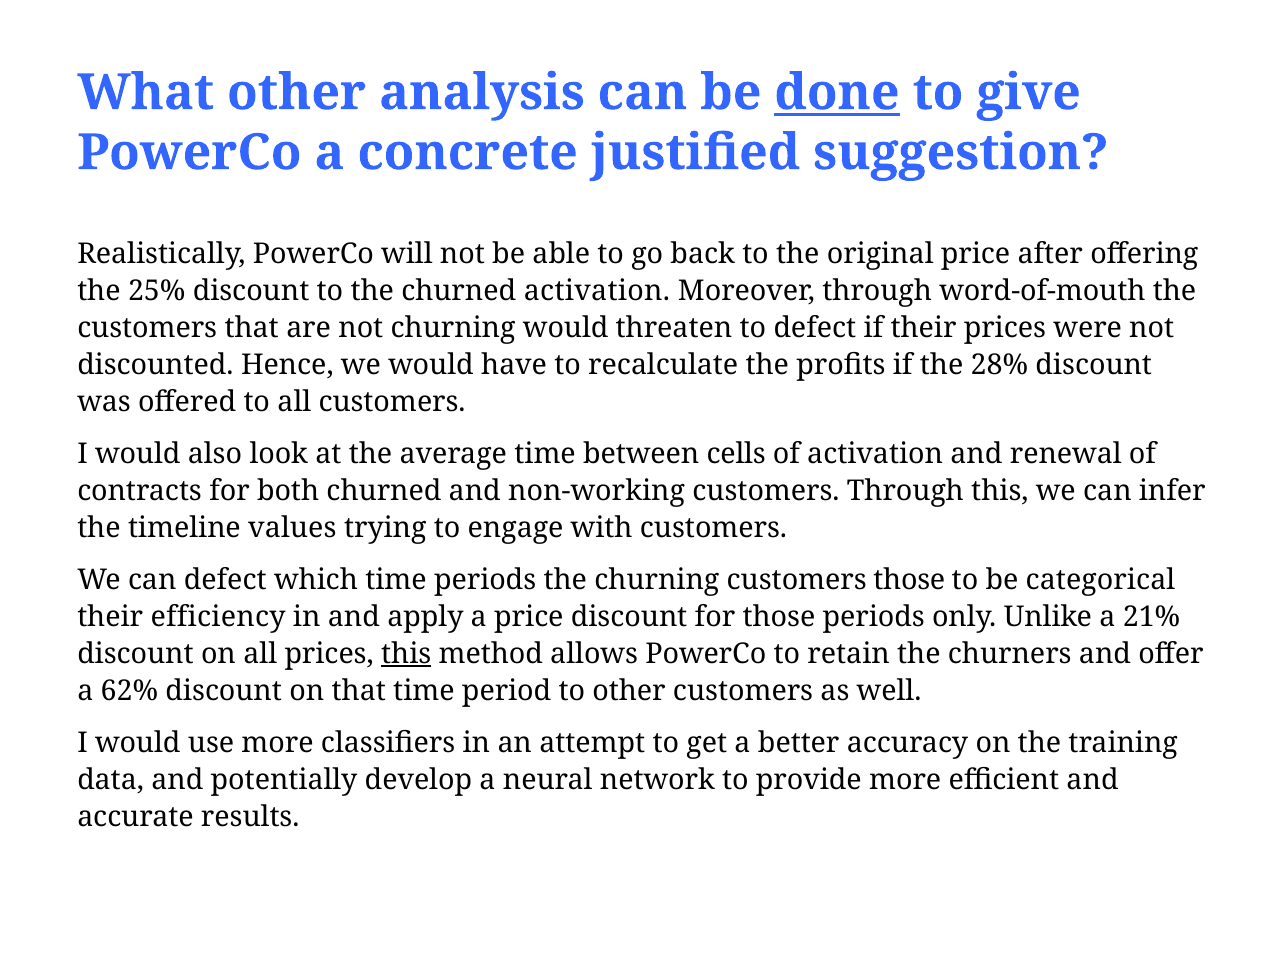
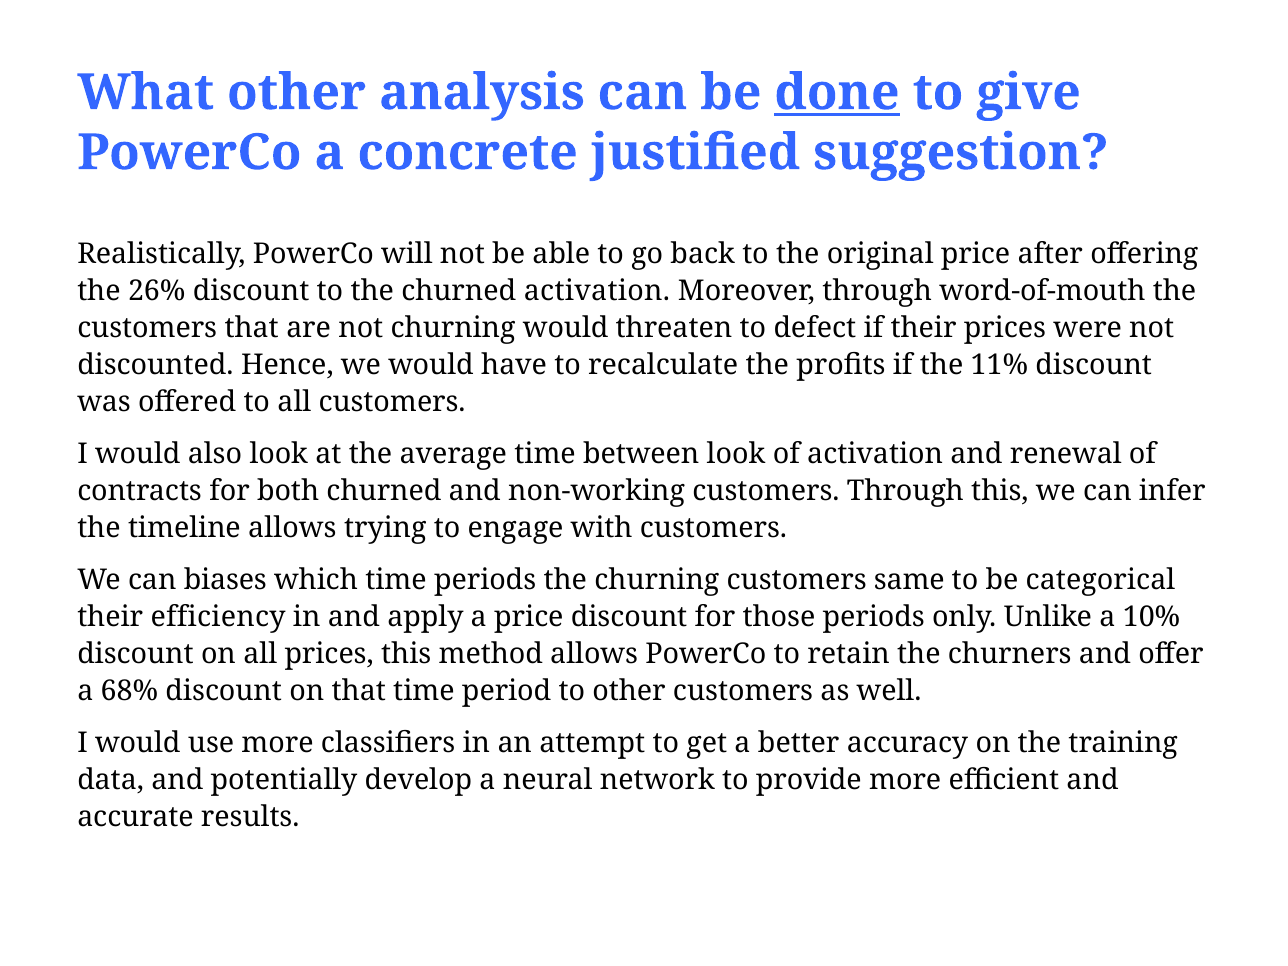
25%: 25% -> 26%
28%: 28% -> 11%
between cells: cells -> look
timeline values: values -> allows
can defect: defect -> biases
customers those: those -> same
21%: 21% -> 10%
this at (406, 654) underline: present -> none
62%: 62% -> 68%
